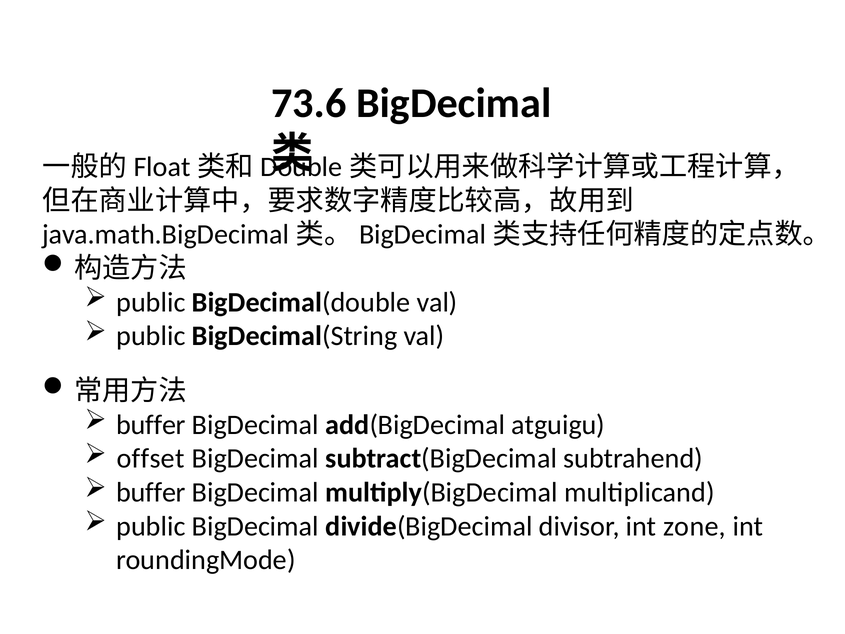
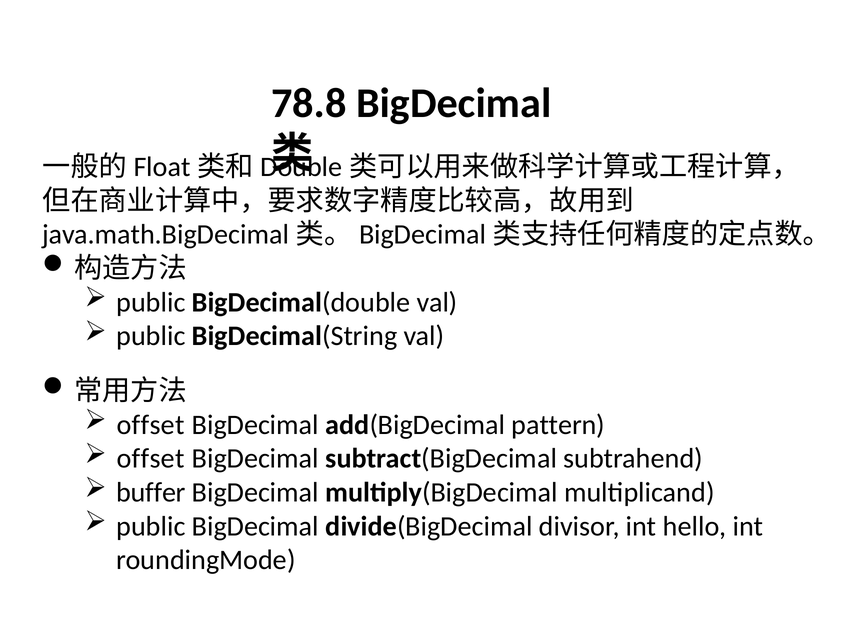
73.6: 73.6 -> 78.8
buffer at (151, 425): buffer -> offset
atguigu: atguigu -> pattern
zone: zone -> hello
